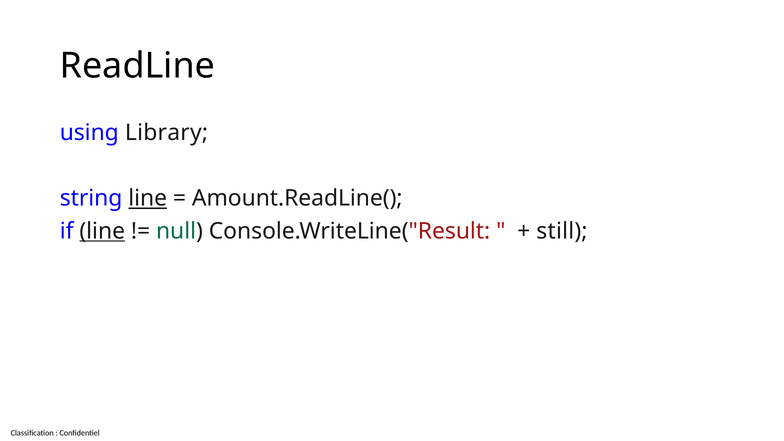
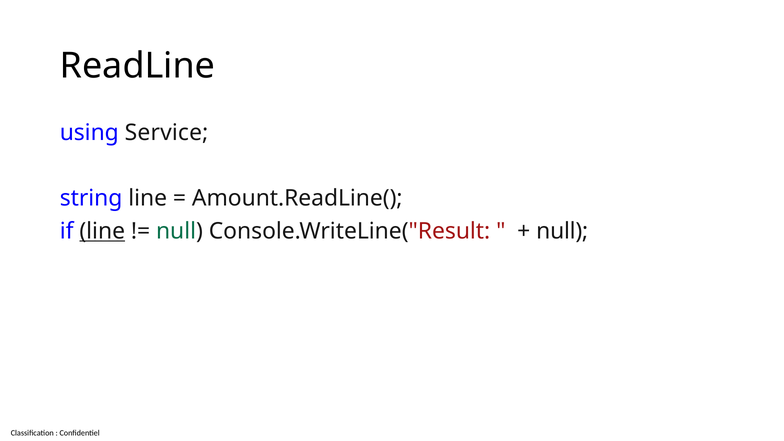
Library: Library -> Service
line at (148, 198) underline: present -> none
still at (562, 231): still -> null
